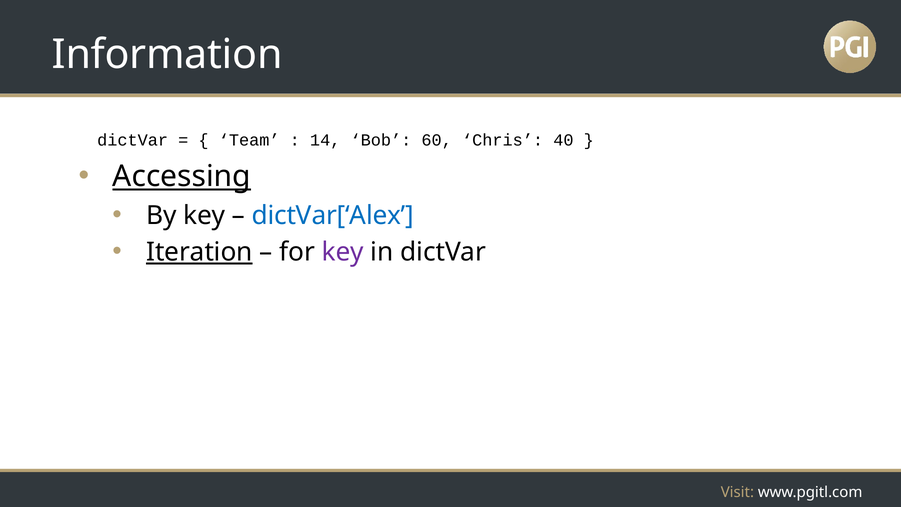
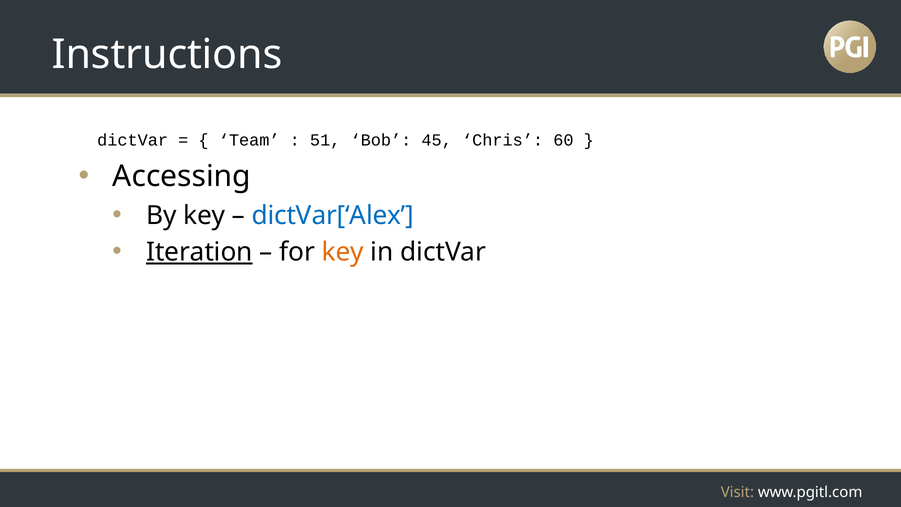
Information: Information -> Instructions
14: 14 -> 51
60: 60 -> 45
40: 40 -> 60
Accessing underline: present -> none
key at (343, 252) colour: purple -> orange
